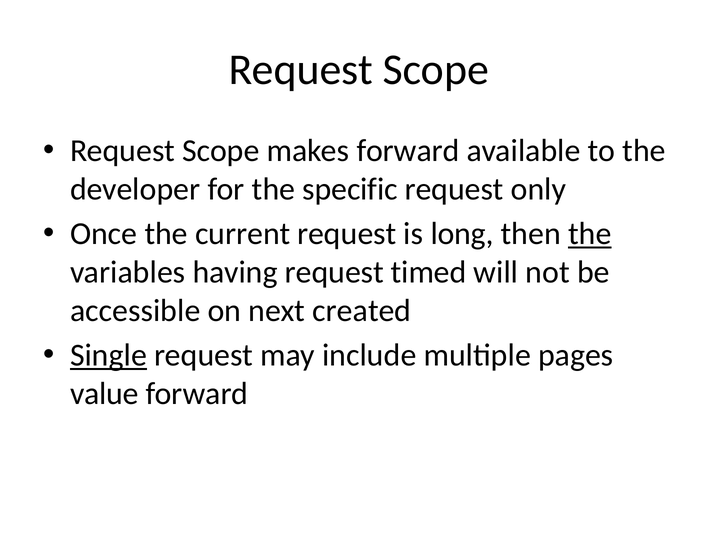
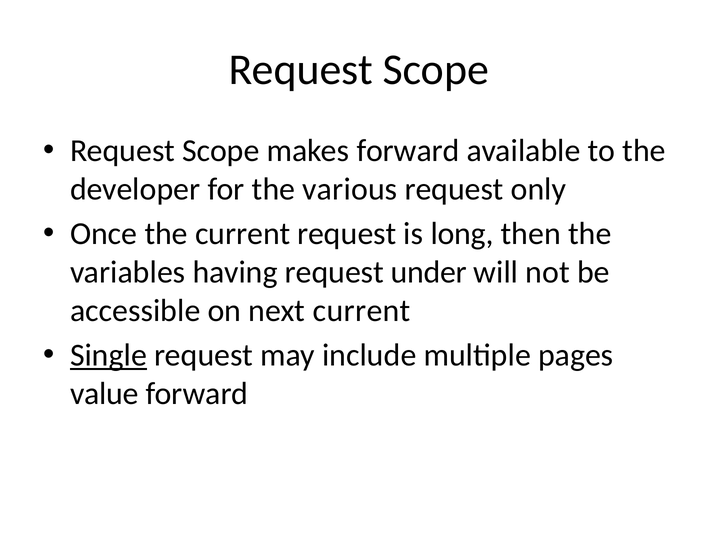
specific: specific -> various
the at (590, 234) underline: present -> none
timed: timed -> under
next created: created -> current
